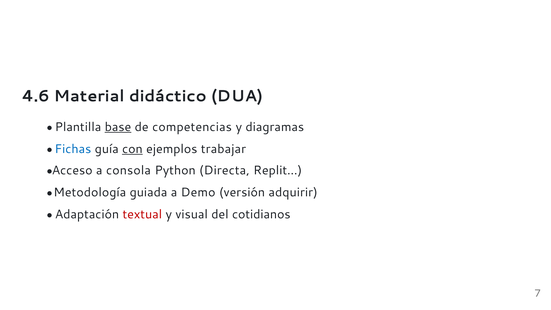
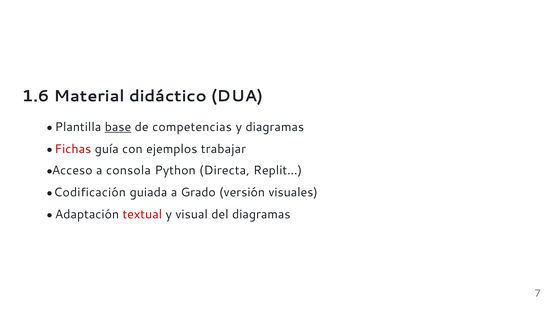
4.6: 4.6 -> 1.6
Fichas colour: blue -> red
con underline: present -> none
Metodología: Metodología -> Codificación
Demo: Demo -> Grado
adquirir: adquirir -> visuales
del cotidianos: cotidianos -> diagramas
